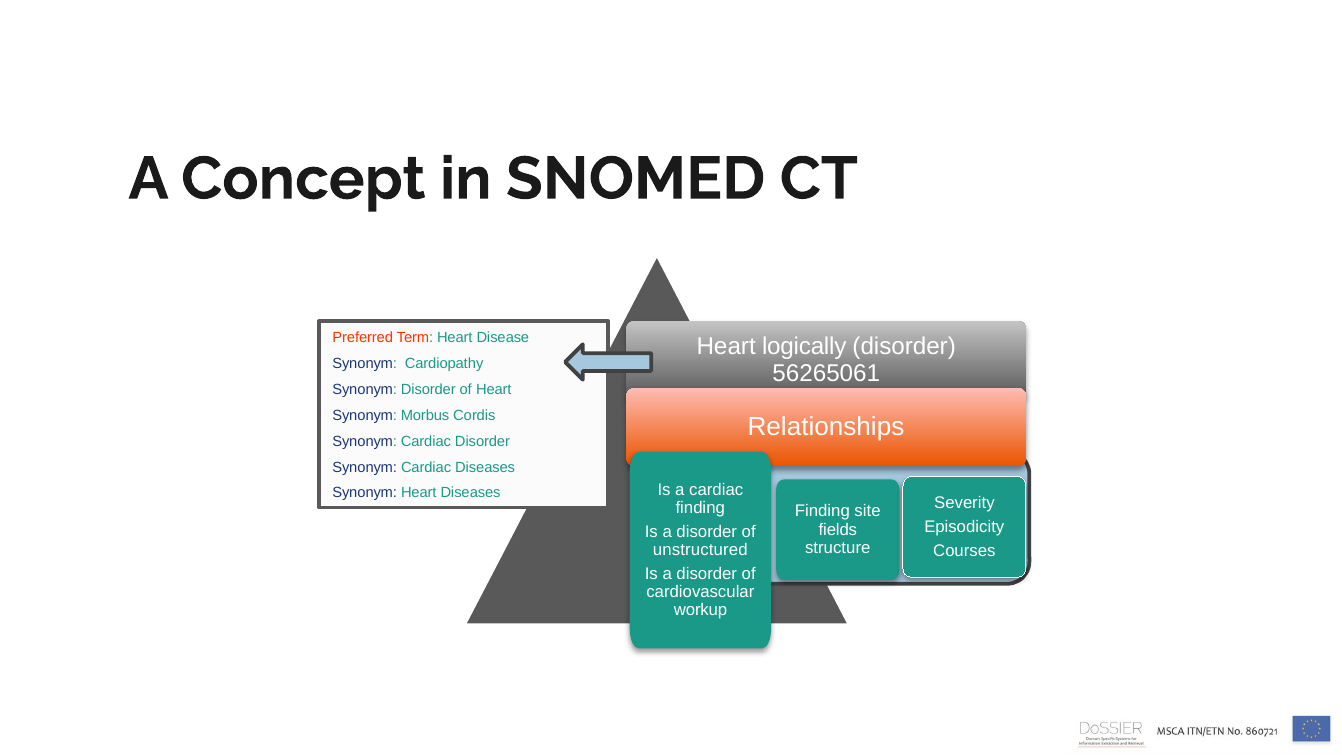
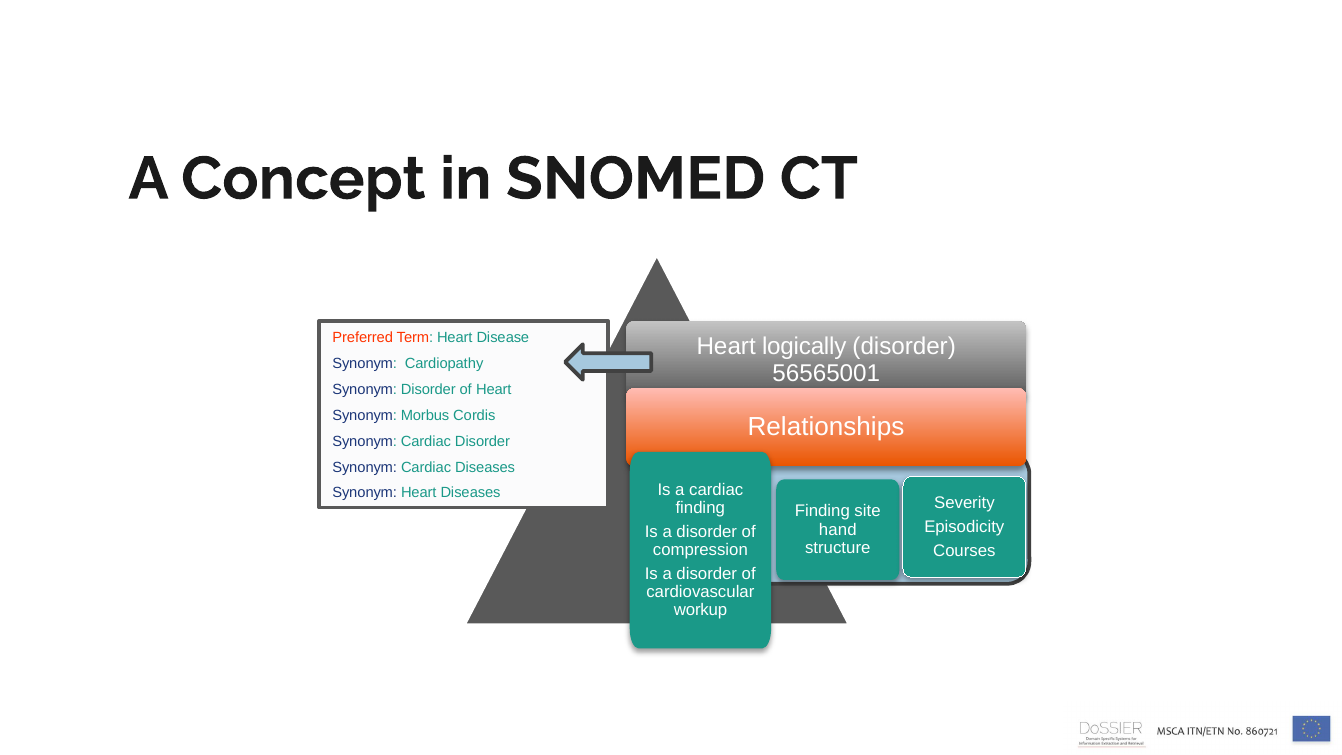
56265061: 56265061 -> 56565001
fields: fields -> hand
unstructured: unstructured -> compression
